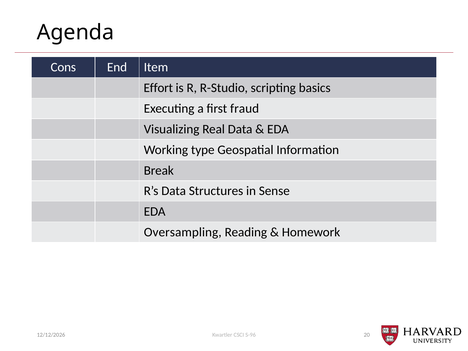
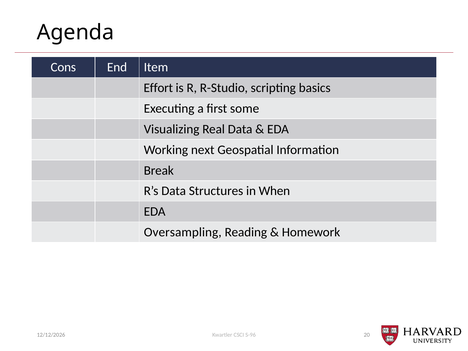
fraud: fraud -> some
type: type -> next
Sense: Sense -> When
